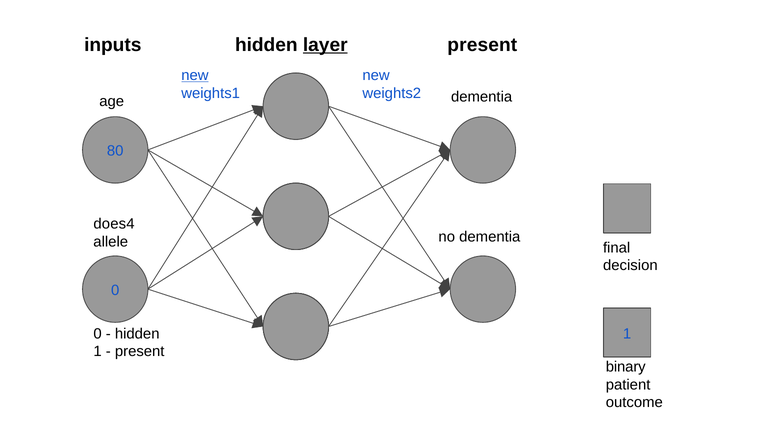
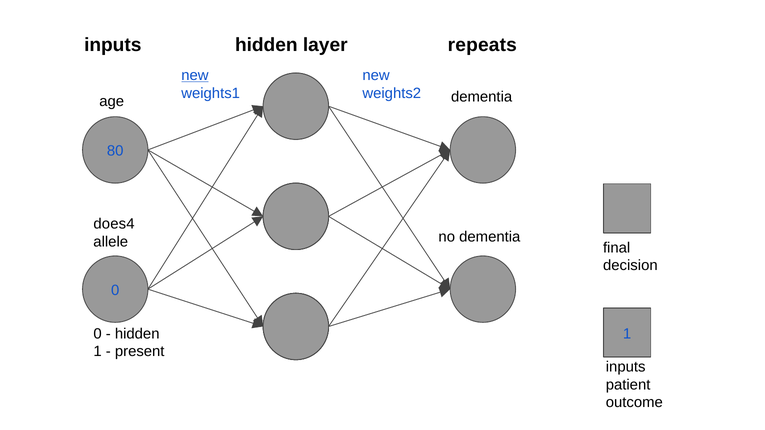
layer underline: present -> none
inputs present: present -> repeats
binary at (626, 367): binary -> inputs
